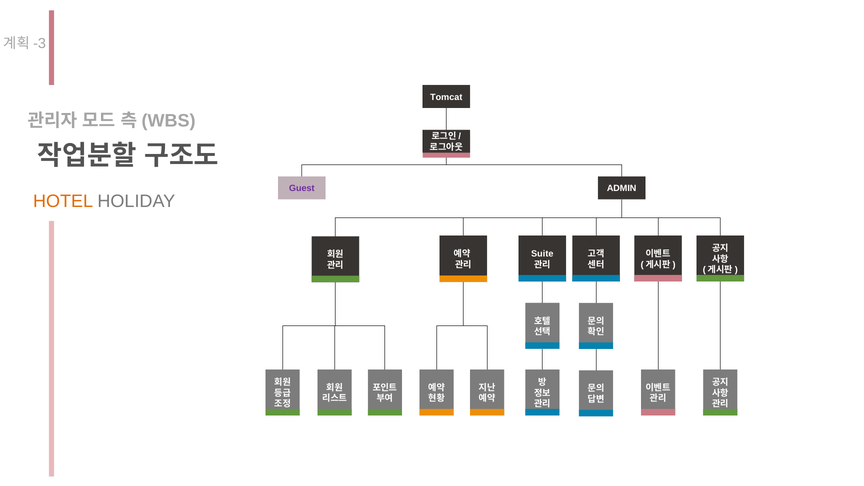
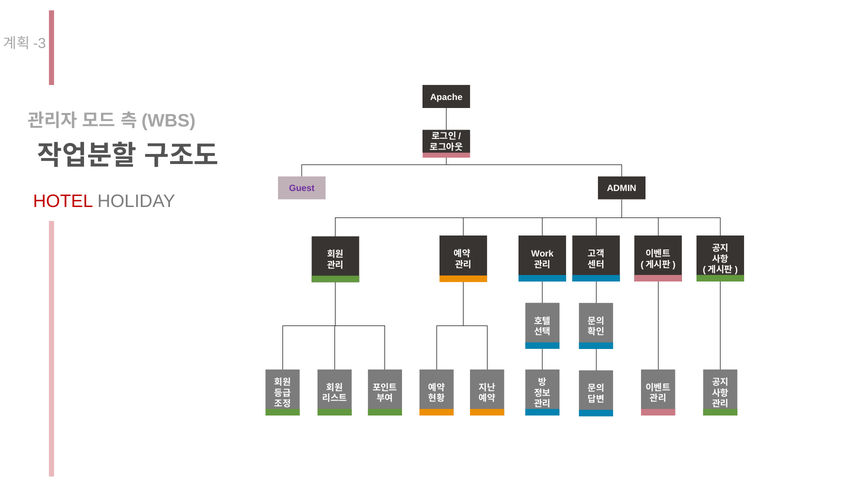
Tomcat: Tomcat -> Apache
HOTEL colour: orange -> red
Suite: Suite -> Work
